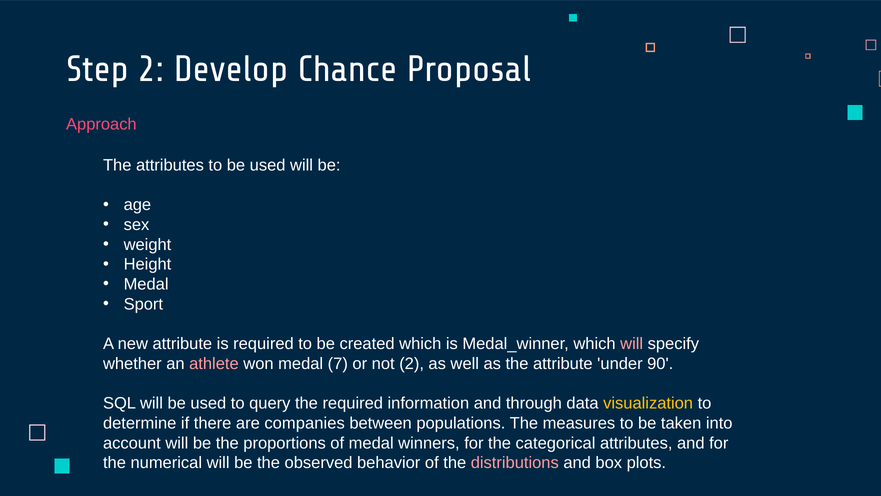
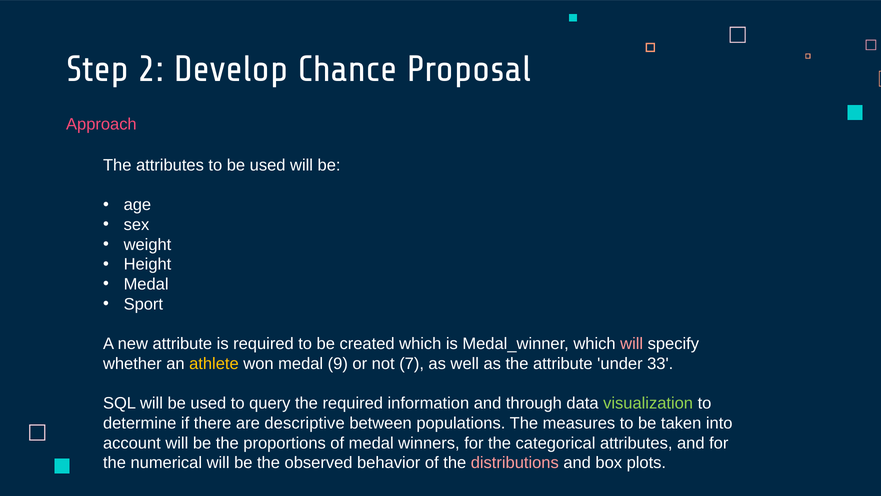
athlete colour: pink -> yellow
7: 7 -> 9
not 2: 2 -> 7
90: 90 -> 33
visualization colour: yellow -> light green
companies: companies -> descriptive
